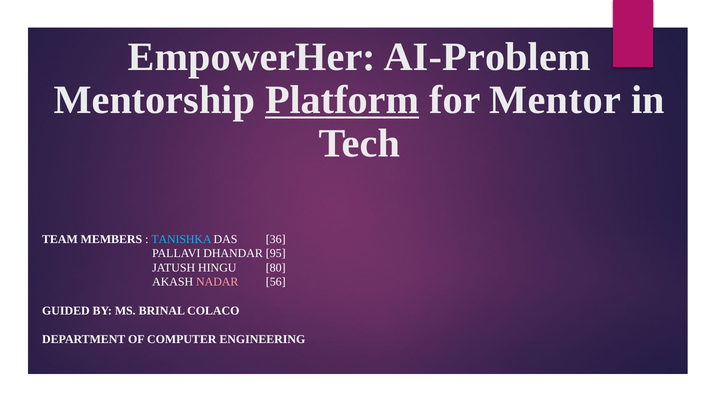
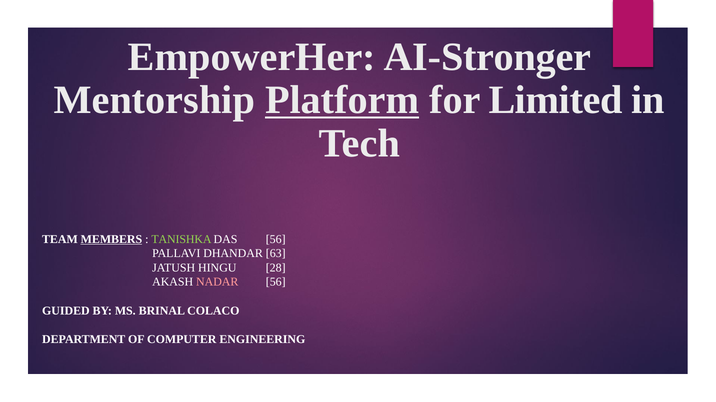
AI-Problem: AI-Problem -> AI-Stronger
Mentor: Mentor -> Limited
MEMBERS underline: none -> present
TANISHKA colour: light blue -> light green
DAS 36: 36 -> 56
95: 95 -> 63
80: 80 -> 28
